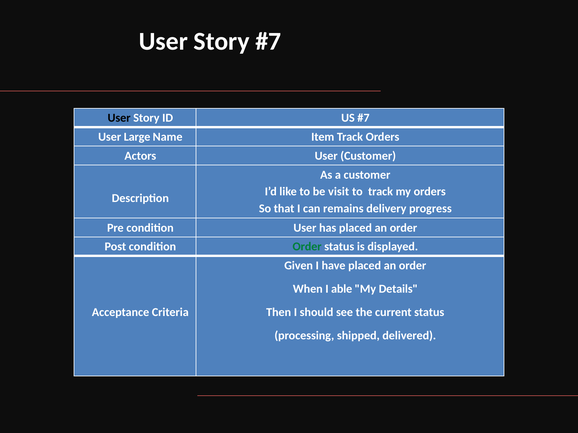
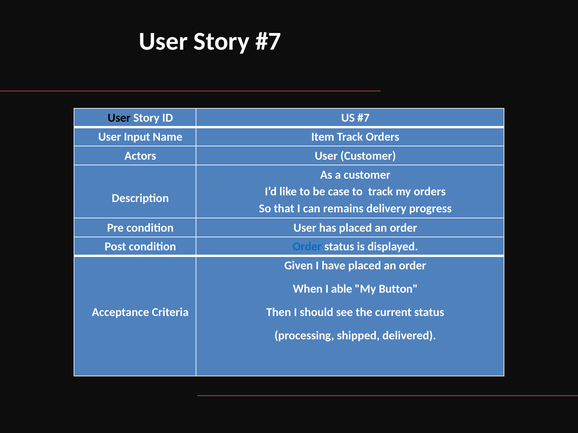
Large: Large -> Input
visit: visit -> case
Order at (307, 247) colour: green -> blue
Details: Details -> Button
